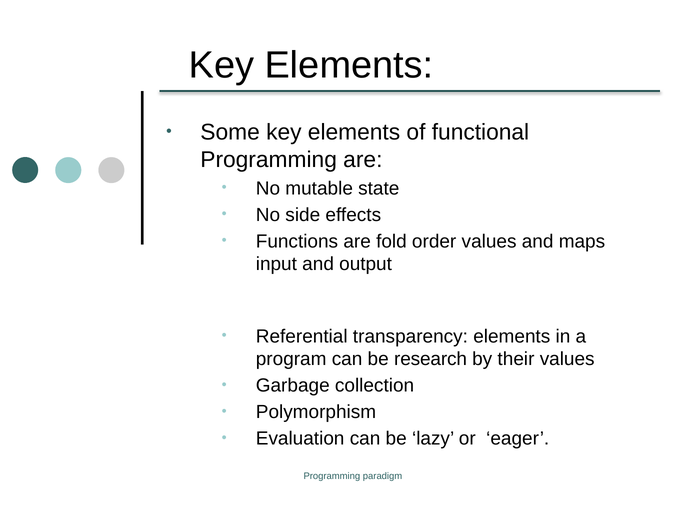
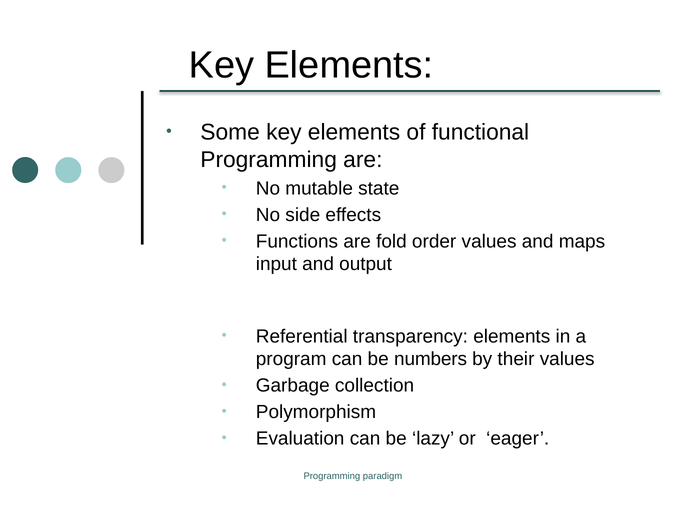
research: research -> numbers
